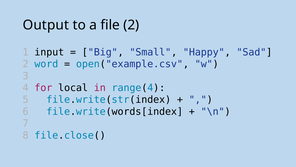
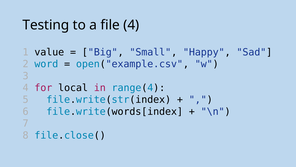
Output: Output -> Testing
file 2: 2 -> 4
input: input -> value
